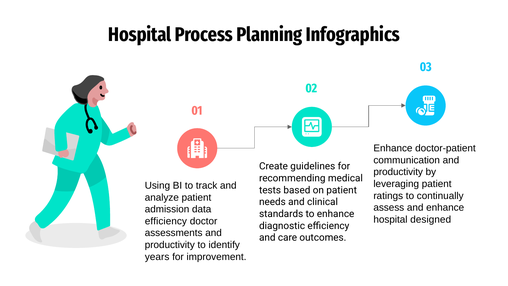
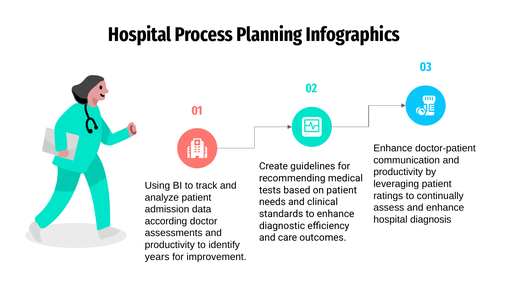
designed: designed -> diagnosis
efficiency at (166, 221): efficiency -> according
